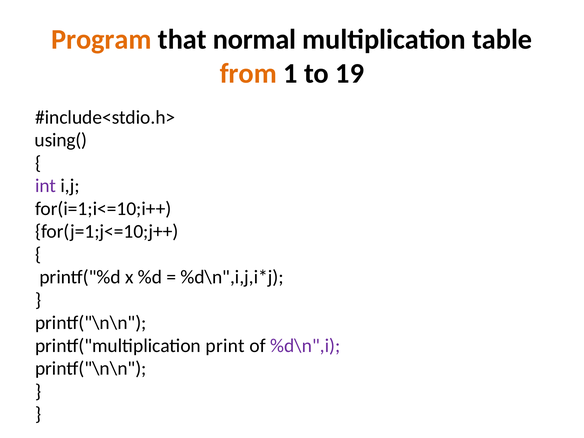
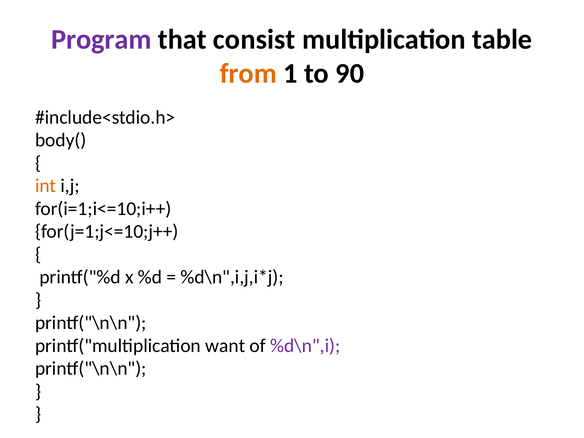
Program colour: orange -> purple
normal: normal -> consist
19: 19 -> 90
using(: using( -> body(
int colour: purple -> orange
print: print -> want
